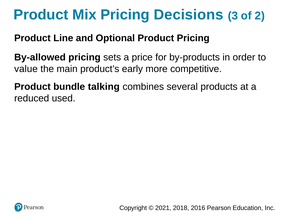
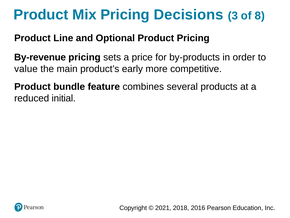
2: 2 -> 8
By-allowed: By-allowed -> By-revenue
talking: talking -> feature
used: used -> initial
